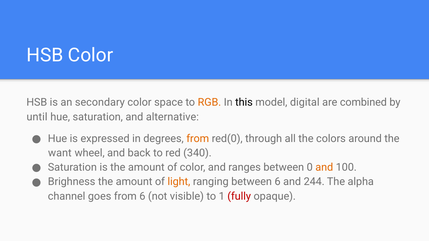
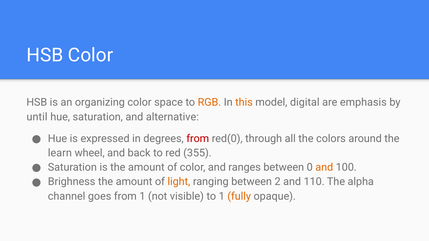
secondary: secondary -> organizing
this colour: black -> orange
combined: combined -> emphasis
from at (198, 139) colour: orange -> red
want: want -> learn
340: 340 -> 355
between 6: 6 -> 2
244: 244 -> 110
from 6: 6 -> 1
fully colour: red -> orange
